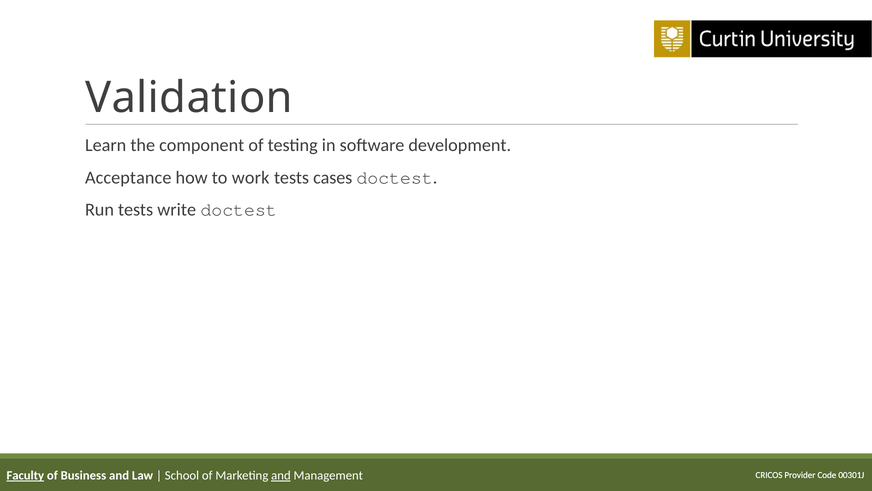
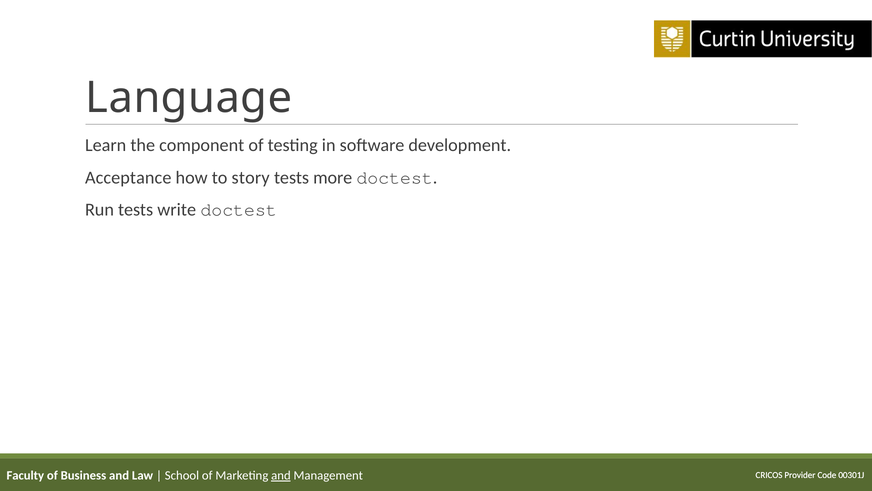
Validation: Validation -> Language
work: work -> story
cases: cases -> more
Faculty underline: present -> none
